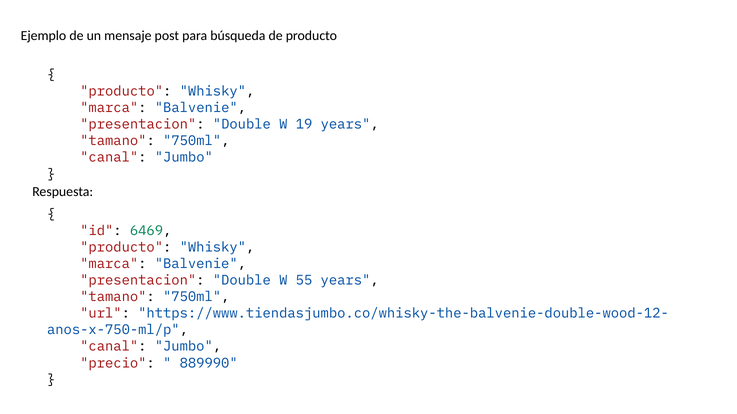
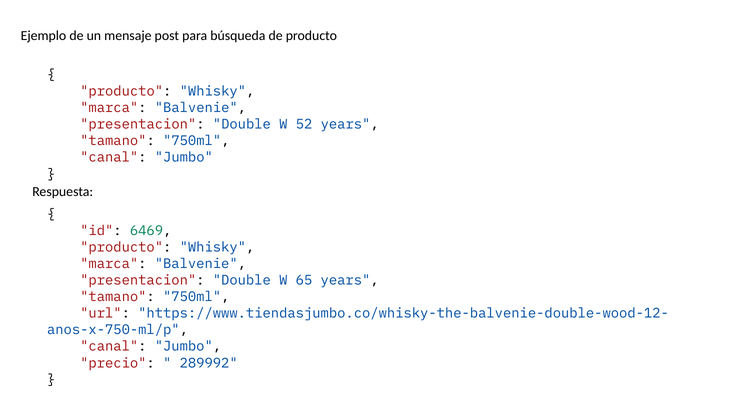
19: 19 -> 52
55: 55 -> 65
889990: 889990 -> 289992
